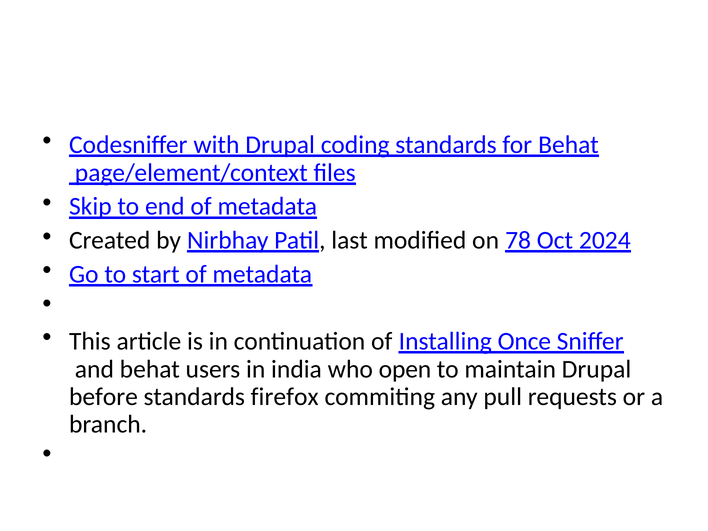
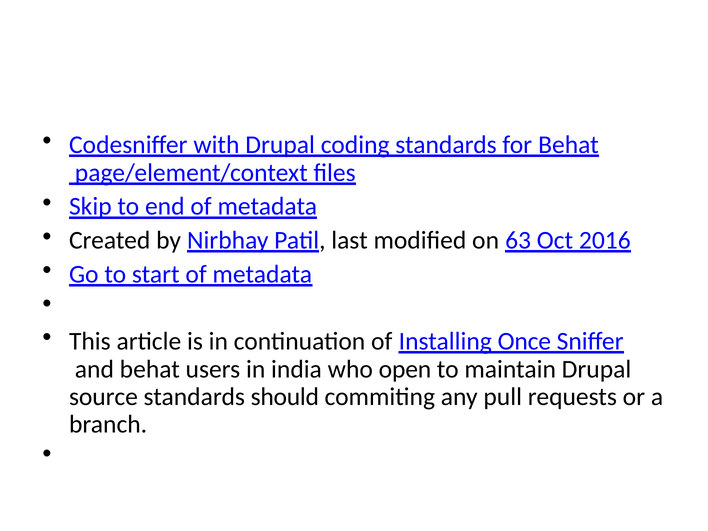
78: 78 -> 63
2024: 2024 -> 2016
before: before -> source
firefox: firefox -> should
